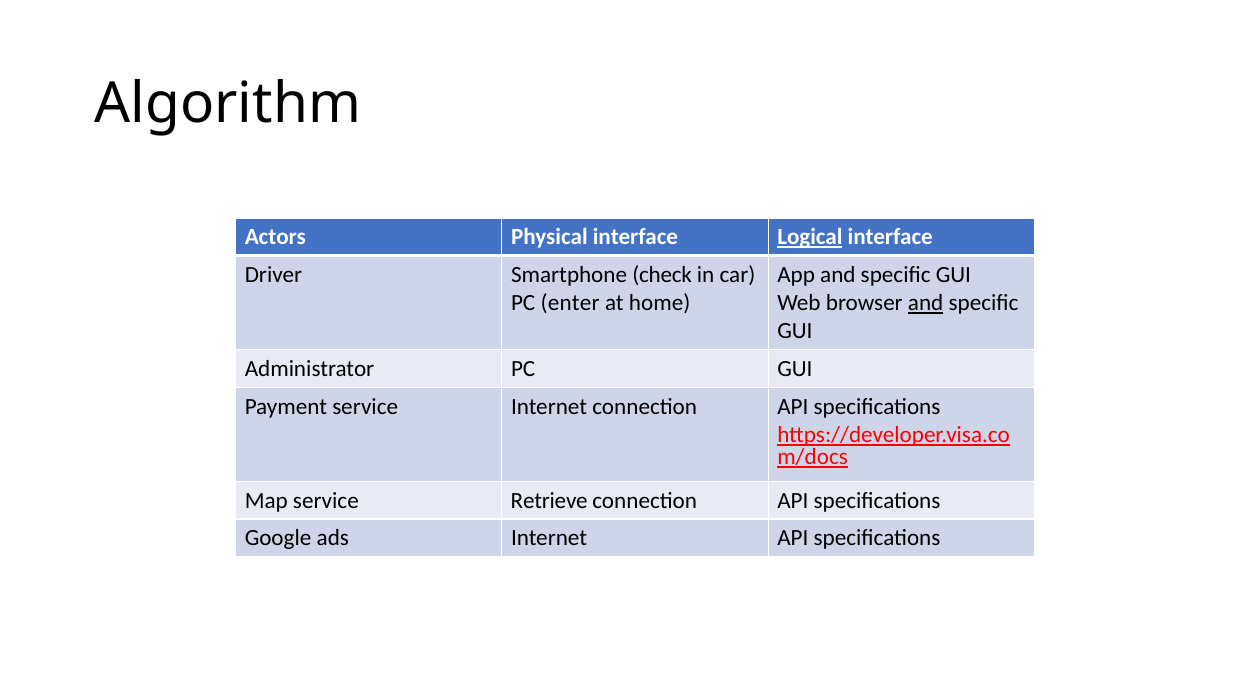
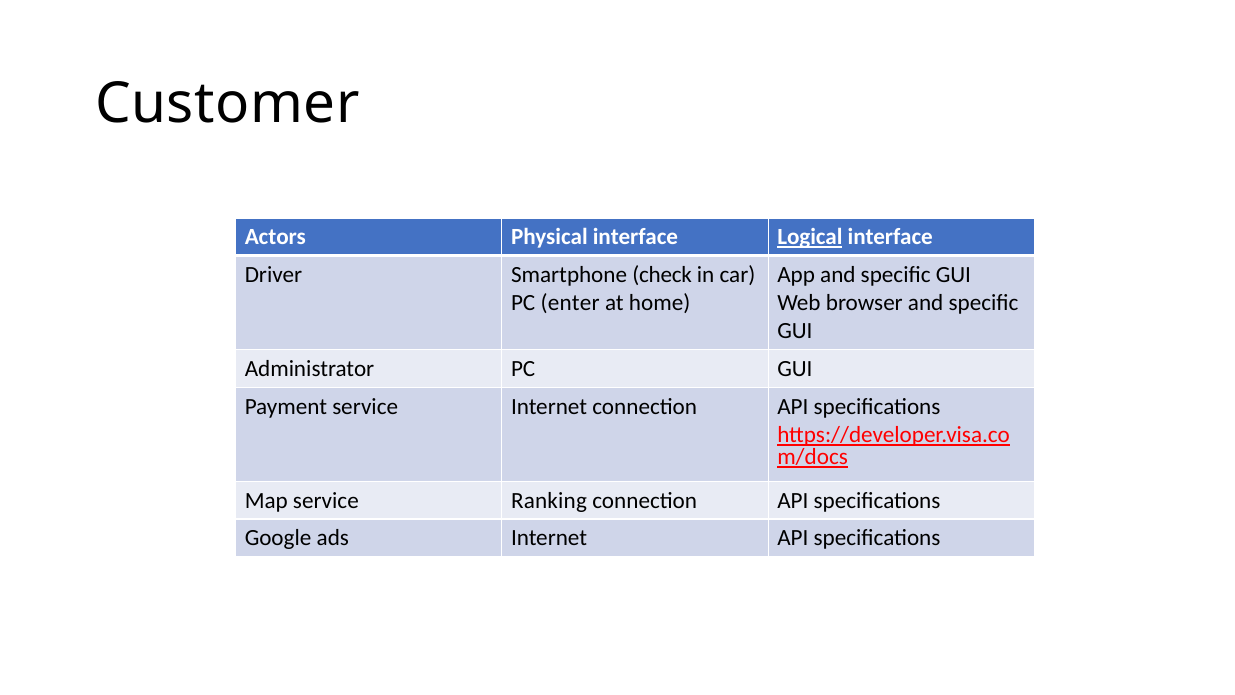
Algorithm: Algorithm -> Customer
and at (926, 303) underline: present -> none
Retrieve: Retrieve -> Ranking
